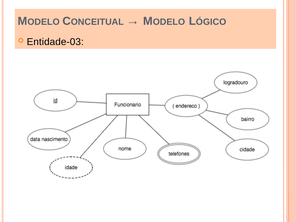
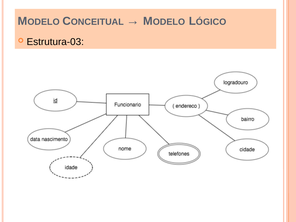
Entidade-03: Entidade-03 -> Estrutura-03
